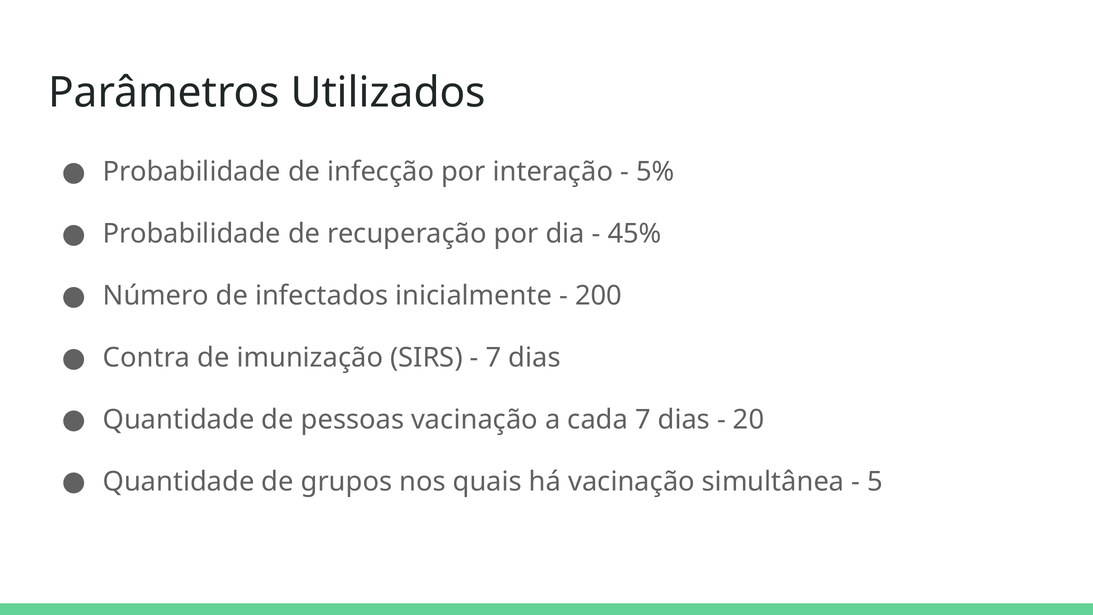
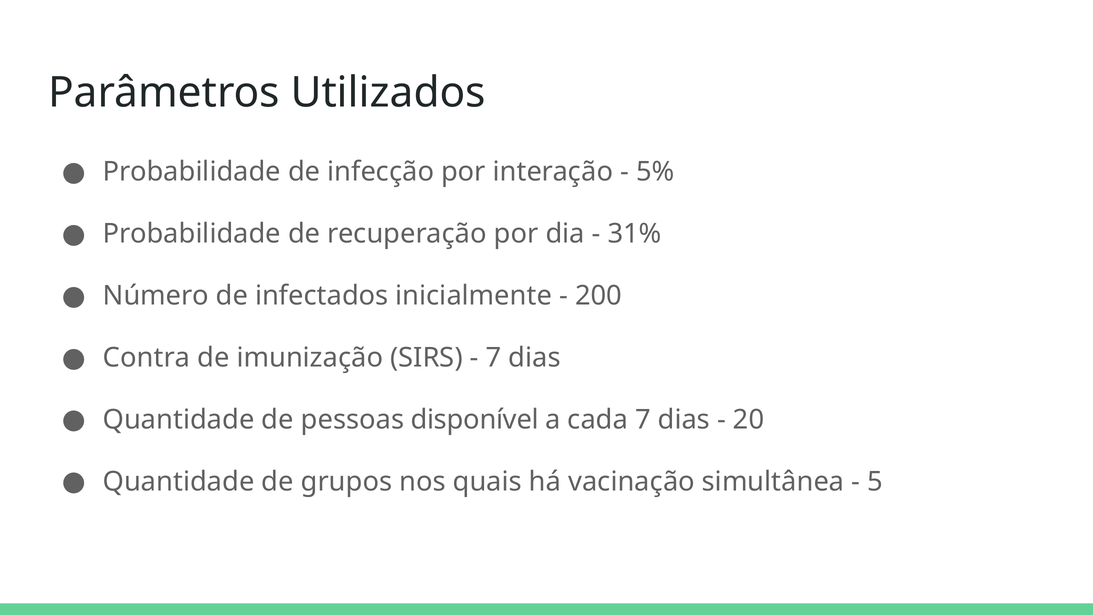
45%: 45% -> 31%
pessoas vacinação: vacinação -> disponível
